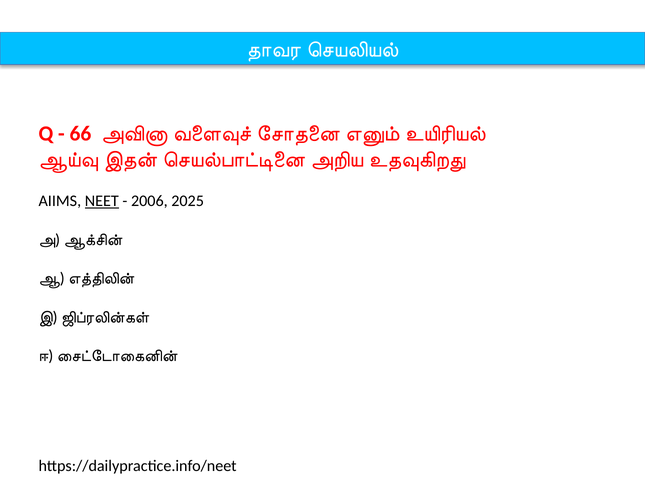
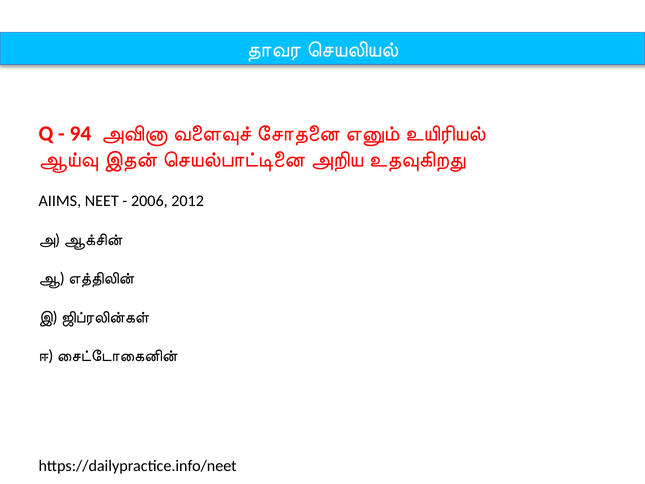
66: 66 -> 94
NEET underline: present -> none
2025: 2025 -> 2012
